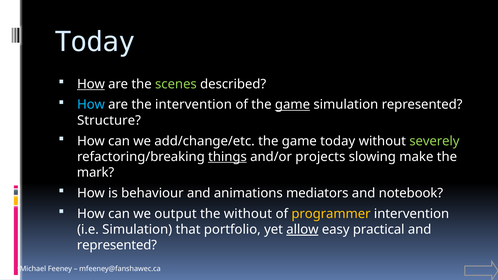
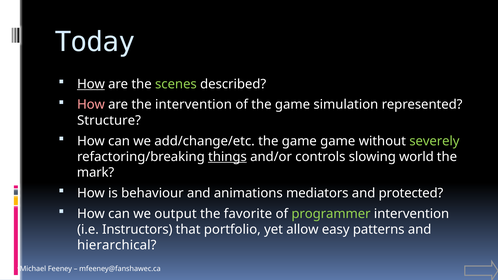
How at (91, 105) colour: light blue -> pink
game at (293, 105) underline: present -> none
game today: today -> game
projects: projects -> controls
make: make -> world
notebook: notebook -> protected
the without: without -> favorite
programmer colour: yellow -> light green
i.e Simulation: Simulation -> Instructors
allow underline: present -> none
practical: practical -> patterns
represented at (117, 245): represented -> hierarchical
